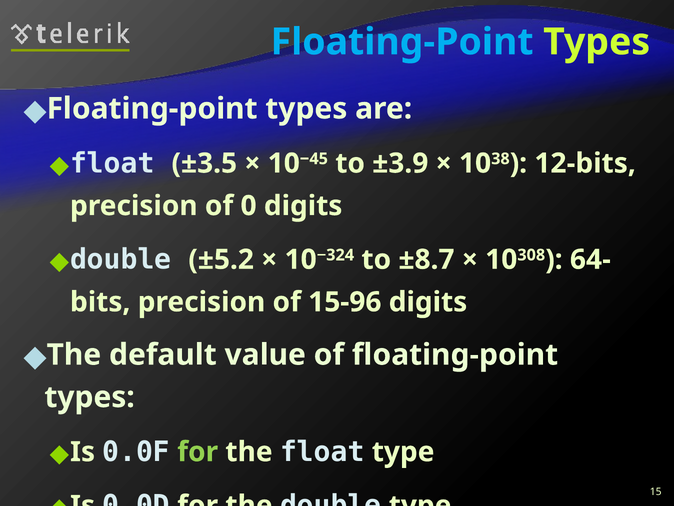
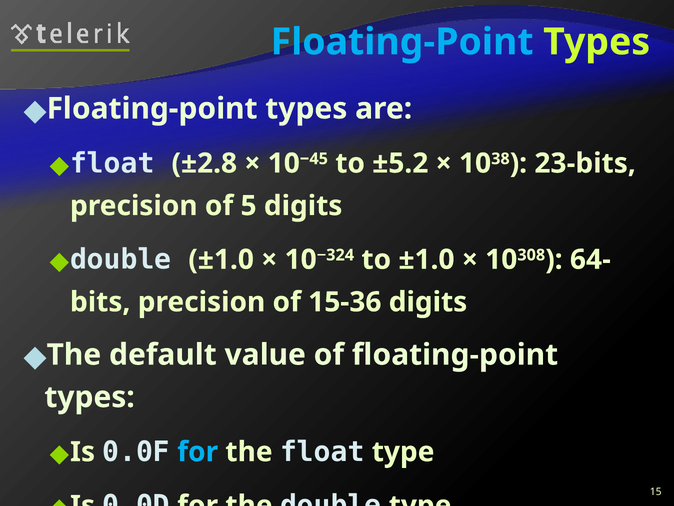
±3.5: ±3.5 -> ±2.8
±3.9: ±3.9 -> ±5.2
12-bits: 12-bits -> 23-bits
0: 0 -> 5
double ±5.2: ±5.2 -> ±1.0
to ±8.7: ±8.7 -> ±1.0
15-96: 15-96 -> 15-36
for at (198, 451) colour: light green -> light blue
